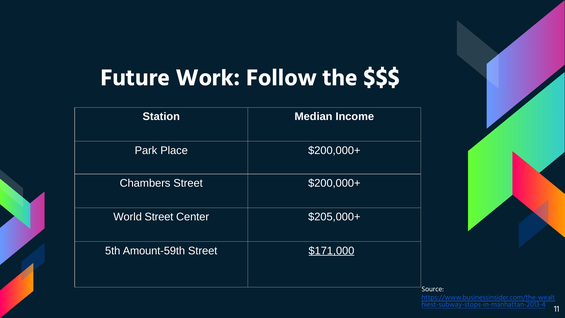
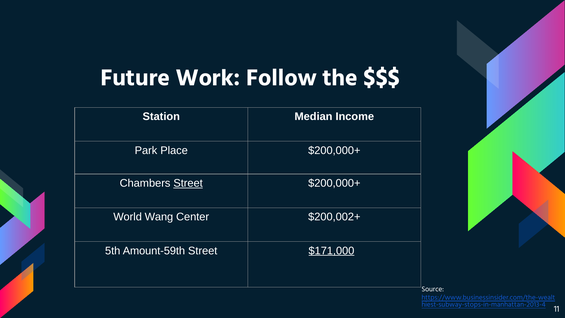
Street at (188, 183) underline: none -> present
World Street: Street -> Wang
$205,000+: $205,000+ -> $200,002+
